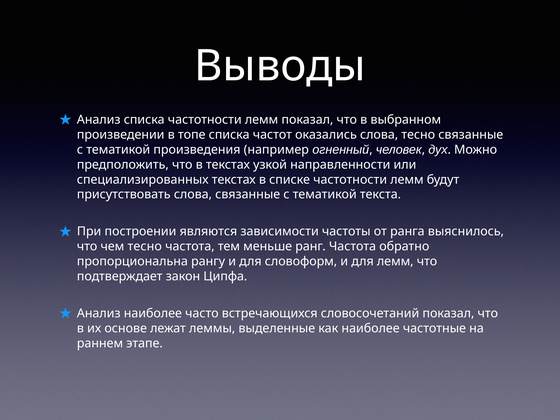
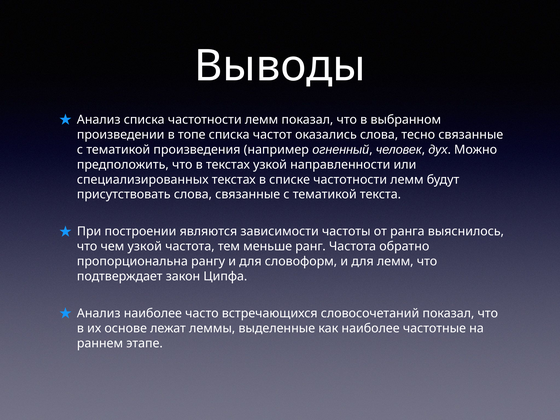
чем тесно: тесно -> узкой
